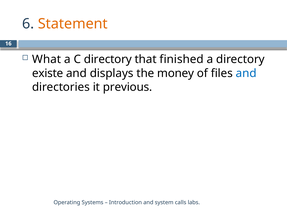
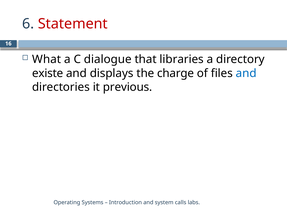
Statement colour: orange -> red
C directory: directory -> dialogue
finished: finished -> libraries
money: money -> charge
